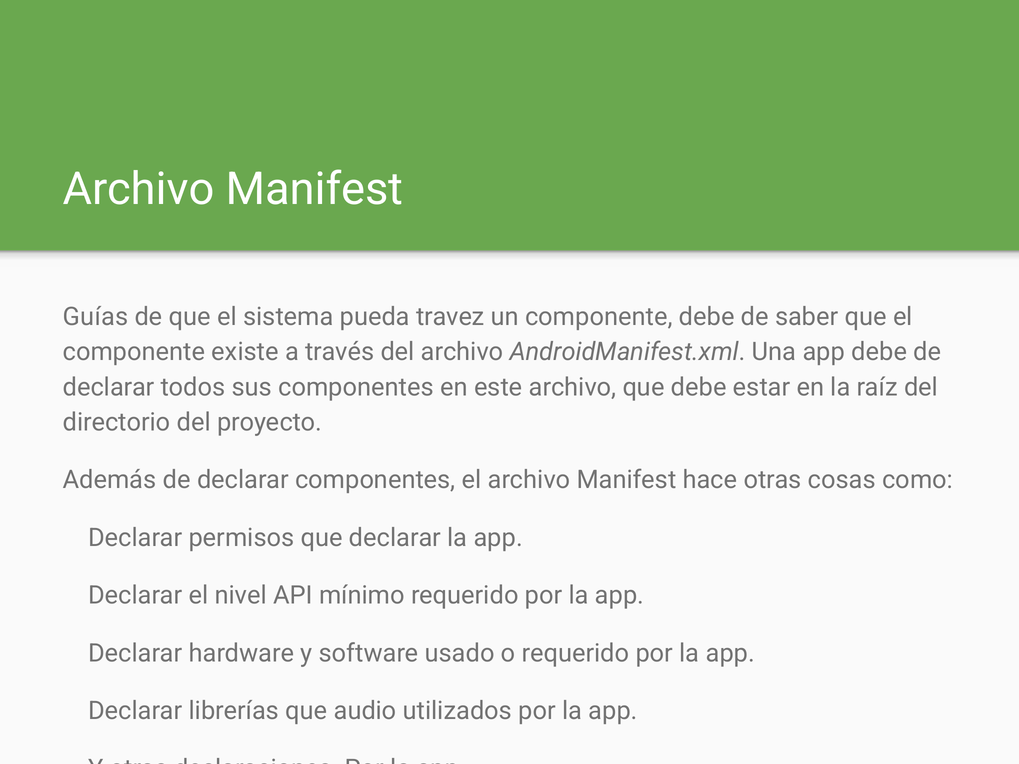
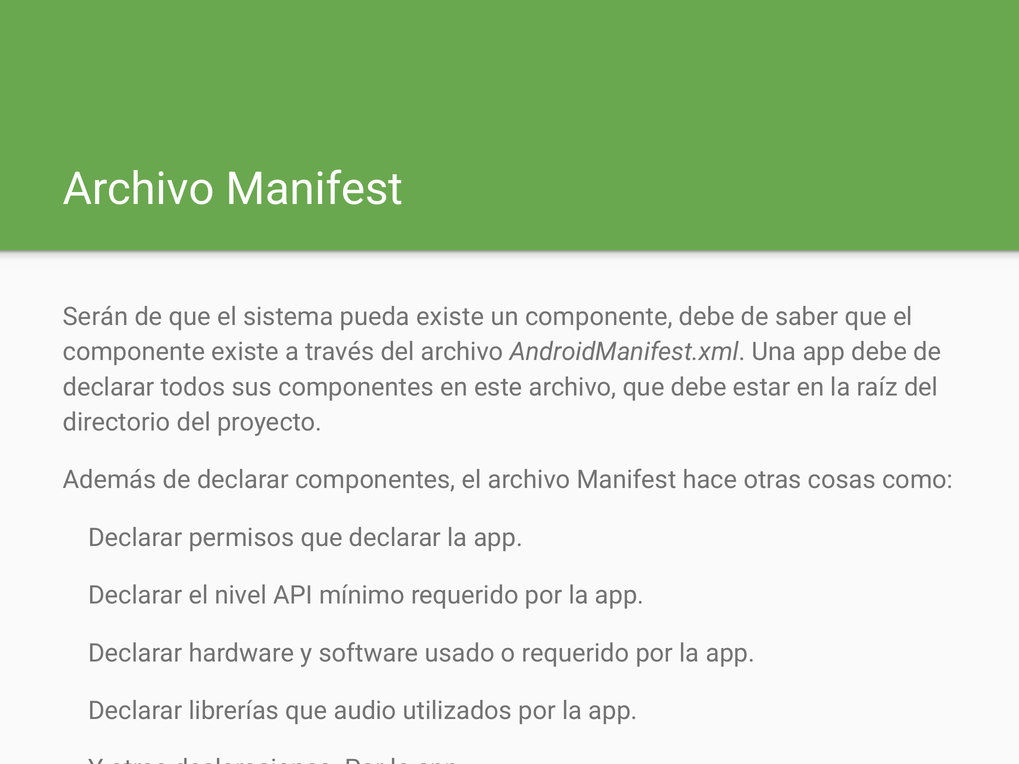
Guías: Guías -> Serán
pueda travez: travez -> existe
